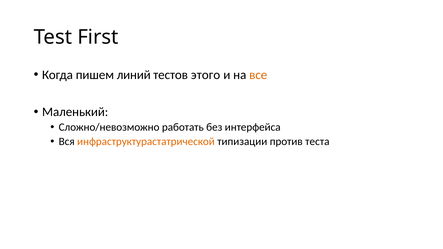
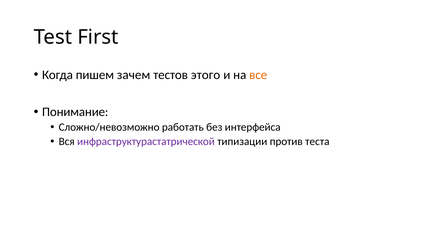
линий: линий -> зачем
Маленький: Маленький -> Понимание
инфраструктурастатрической colour: orange -> purple
